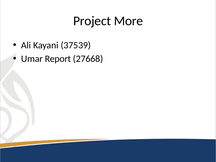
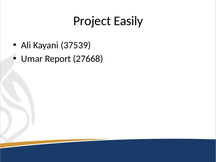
More: More -> Easily
